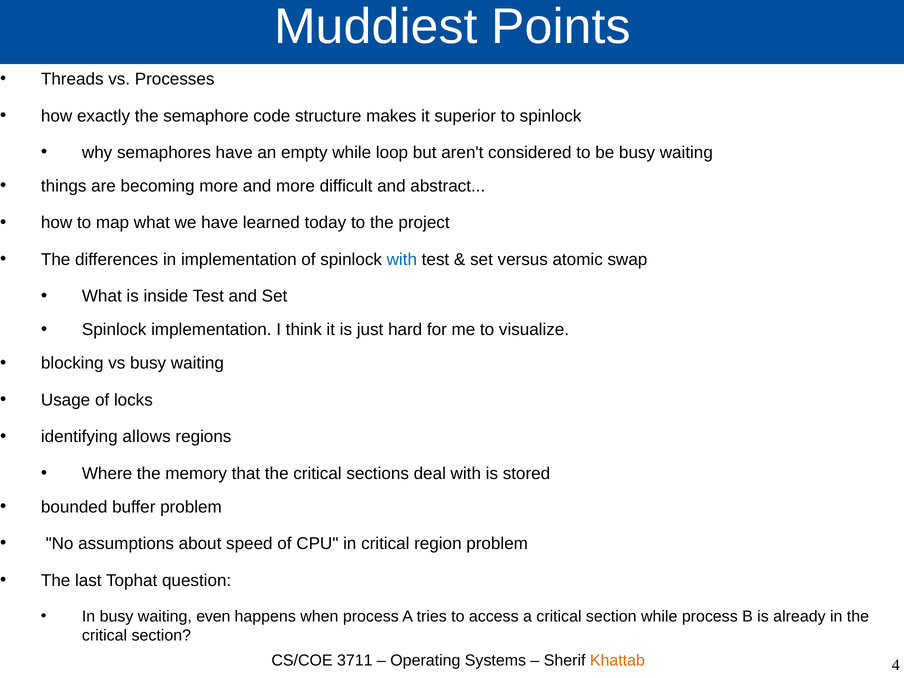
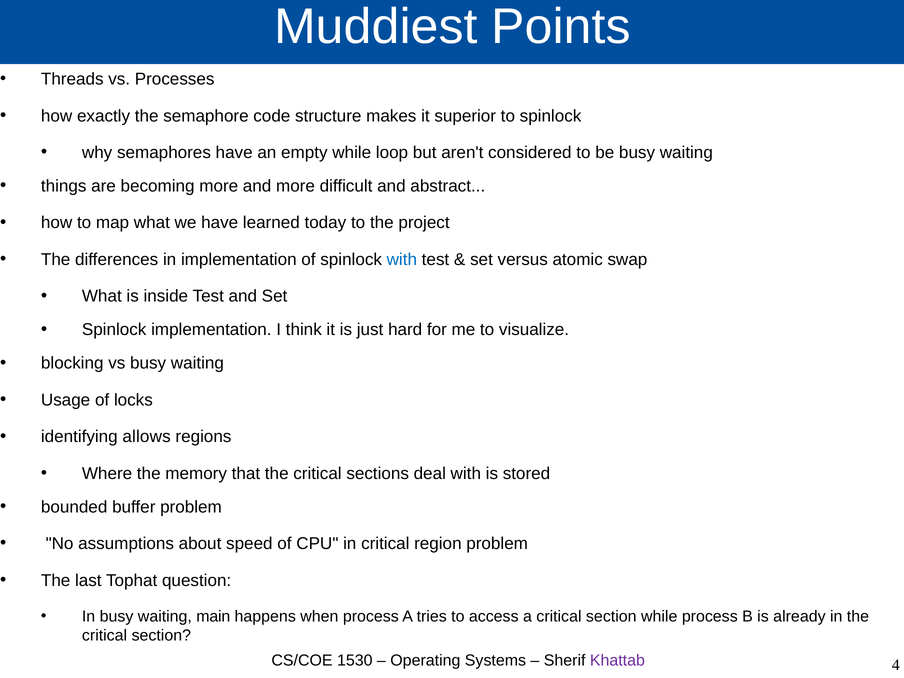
even: even -> main
3711: 3711 -> 1530
Khattab colour: orange -> purple
